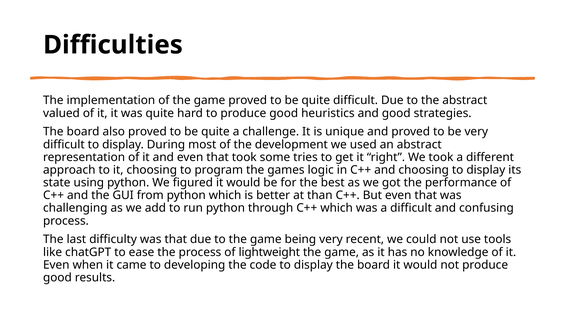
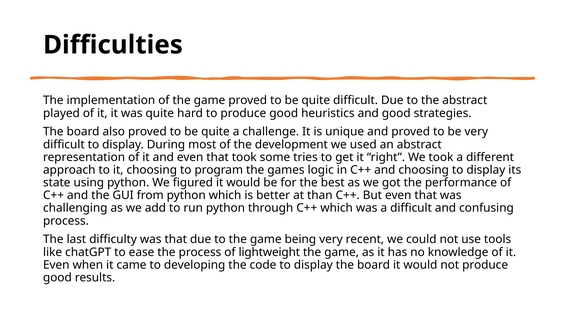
valued: valued -> played
